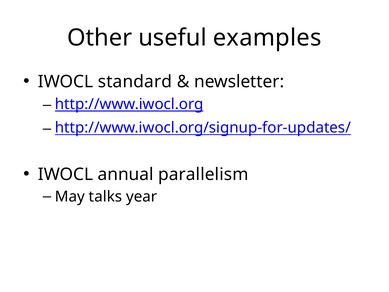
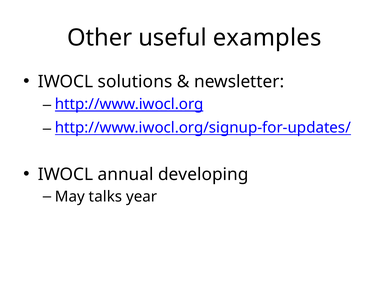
standard: standard -> solutions
parallelism: parallelism -> developing
